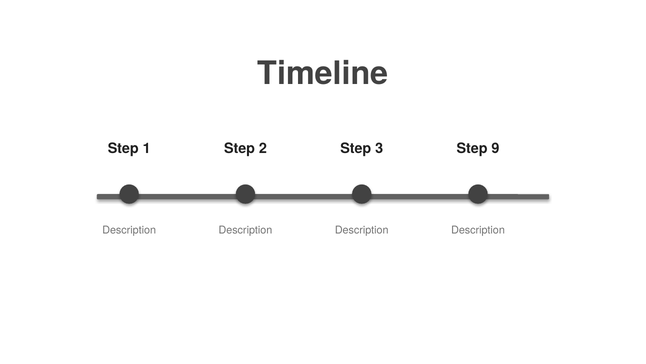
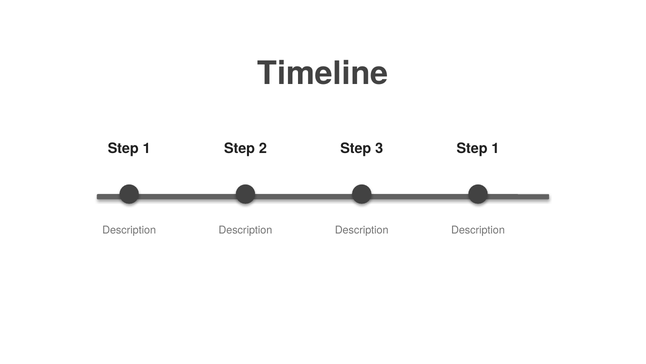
9 at (495, 148): 9 -> 1
